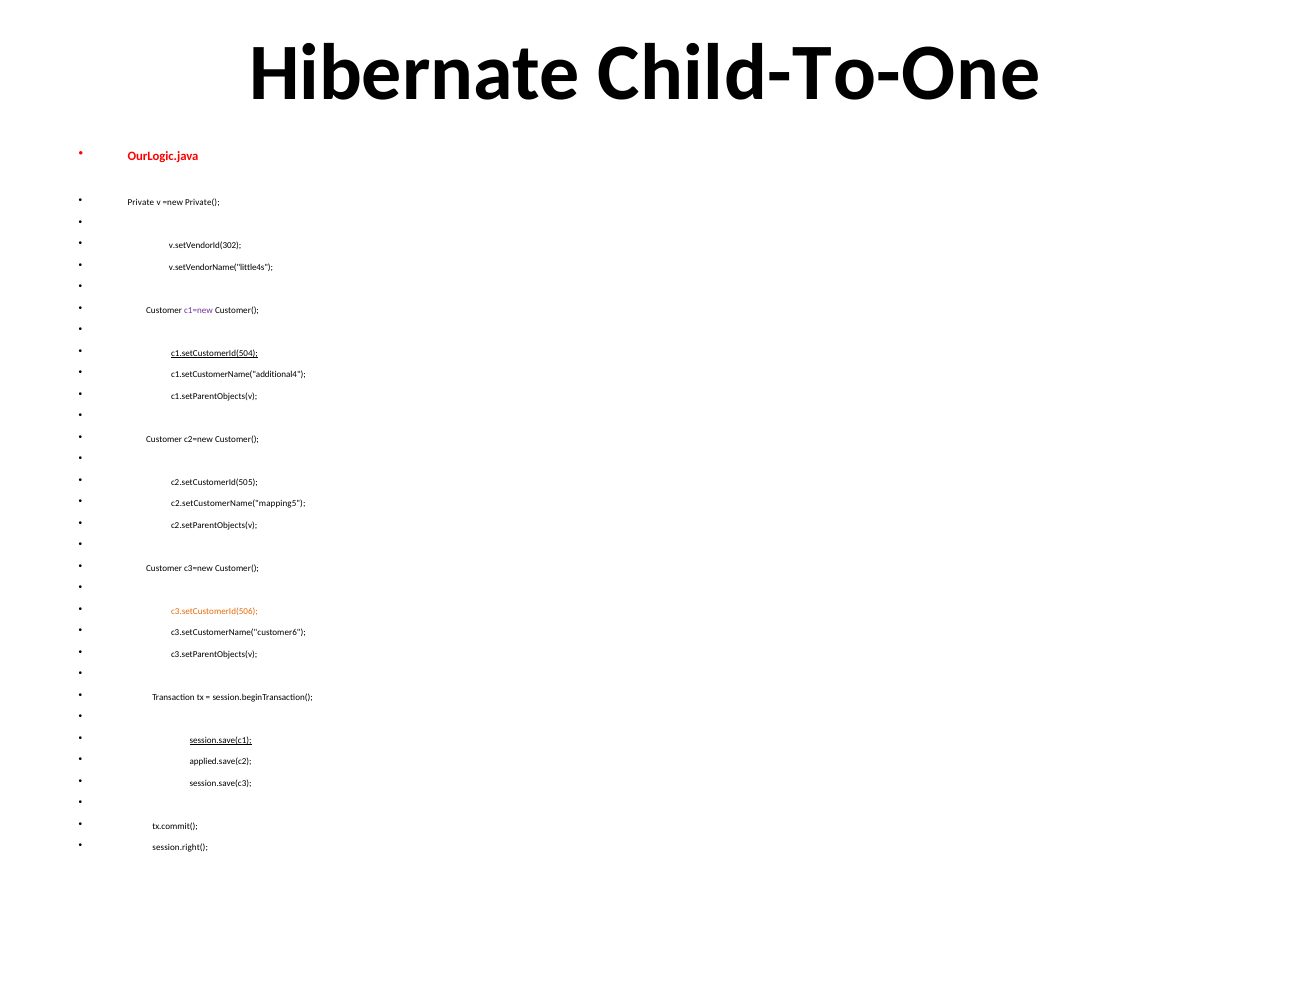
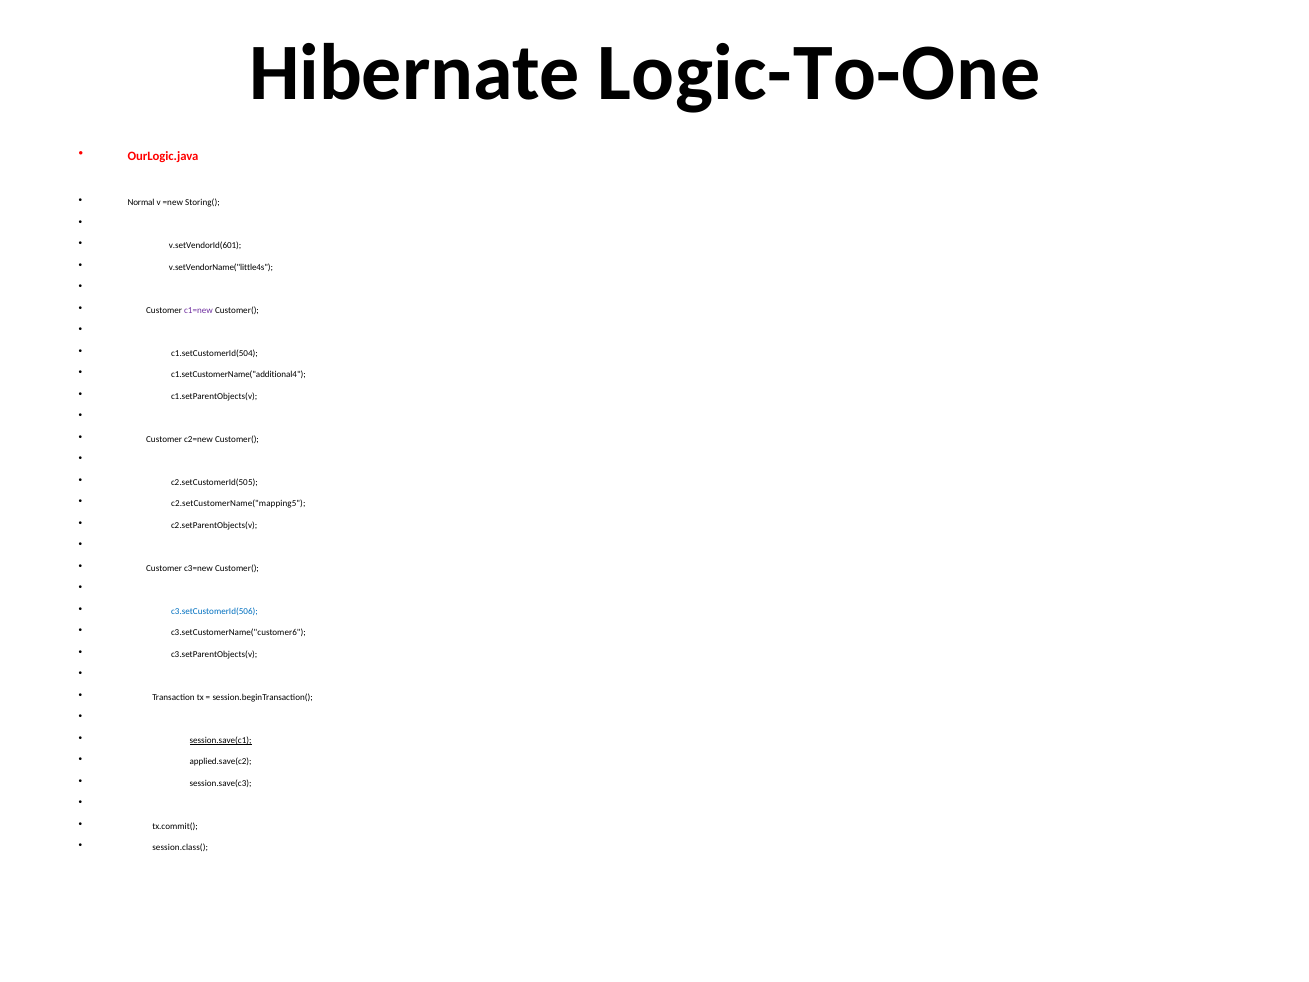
Child-To-One: Child-To-One -> Logic-To-One
Private: Private -> Normal
Private(: Private( -> Storing(
v.setVendorId(302: v.setVendorId(302 -> v.setVendorId(601
c1.setCustomerId(504 underline: present -> none
c3.setCustomerId(506 colour: orange -> blue
session.right(: session.right( -> session.class(
